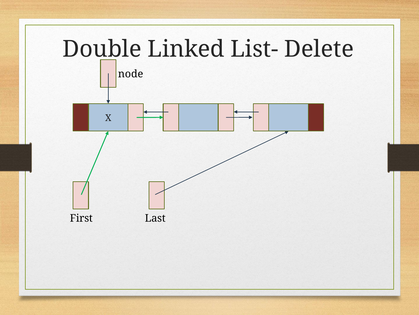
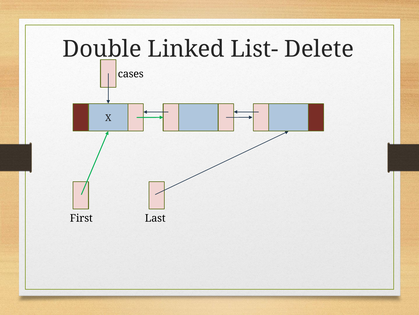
node: node -> cases
